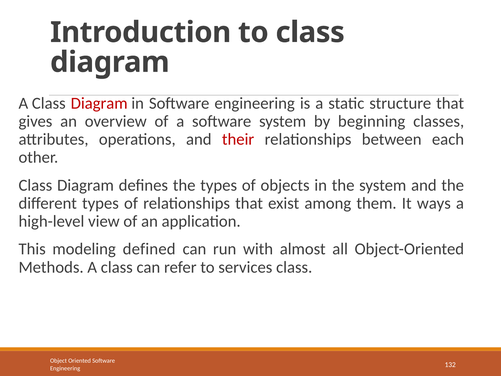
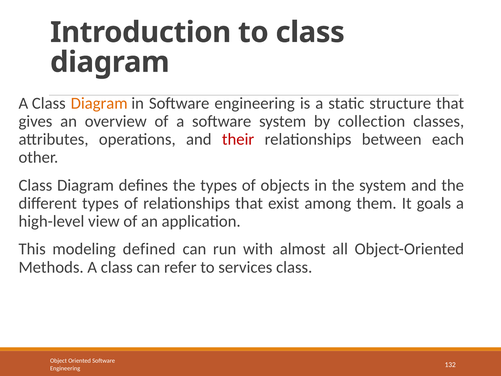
Diagram at (99, 103) colour: red -> orange
beginning: beginning -> collection
ways: ways -> goals
